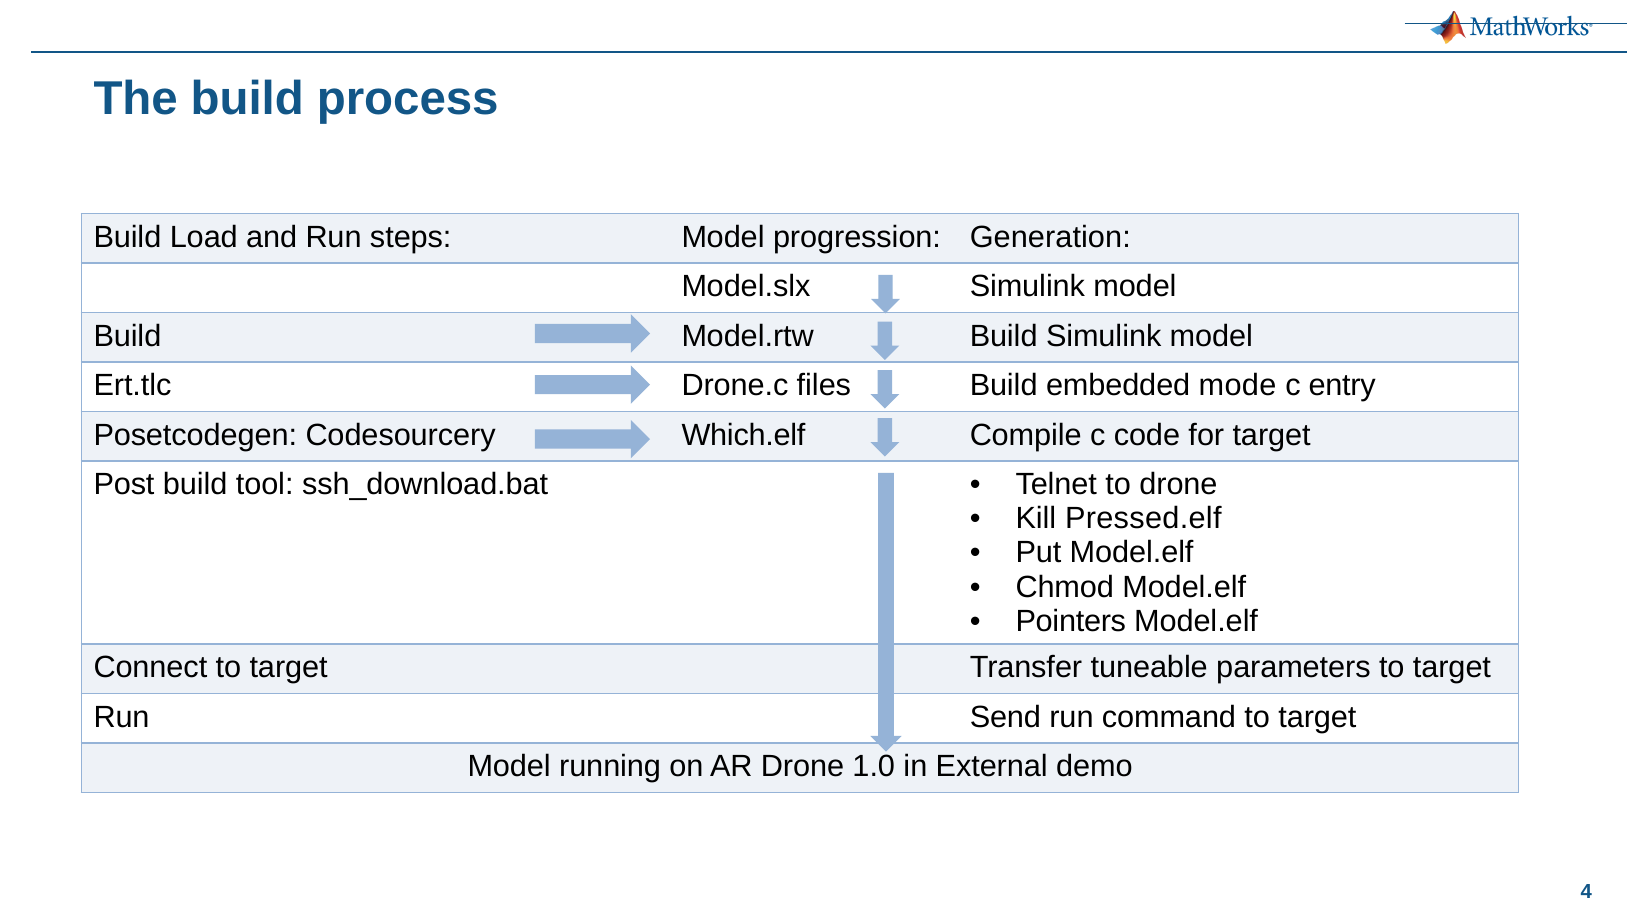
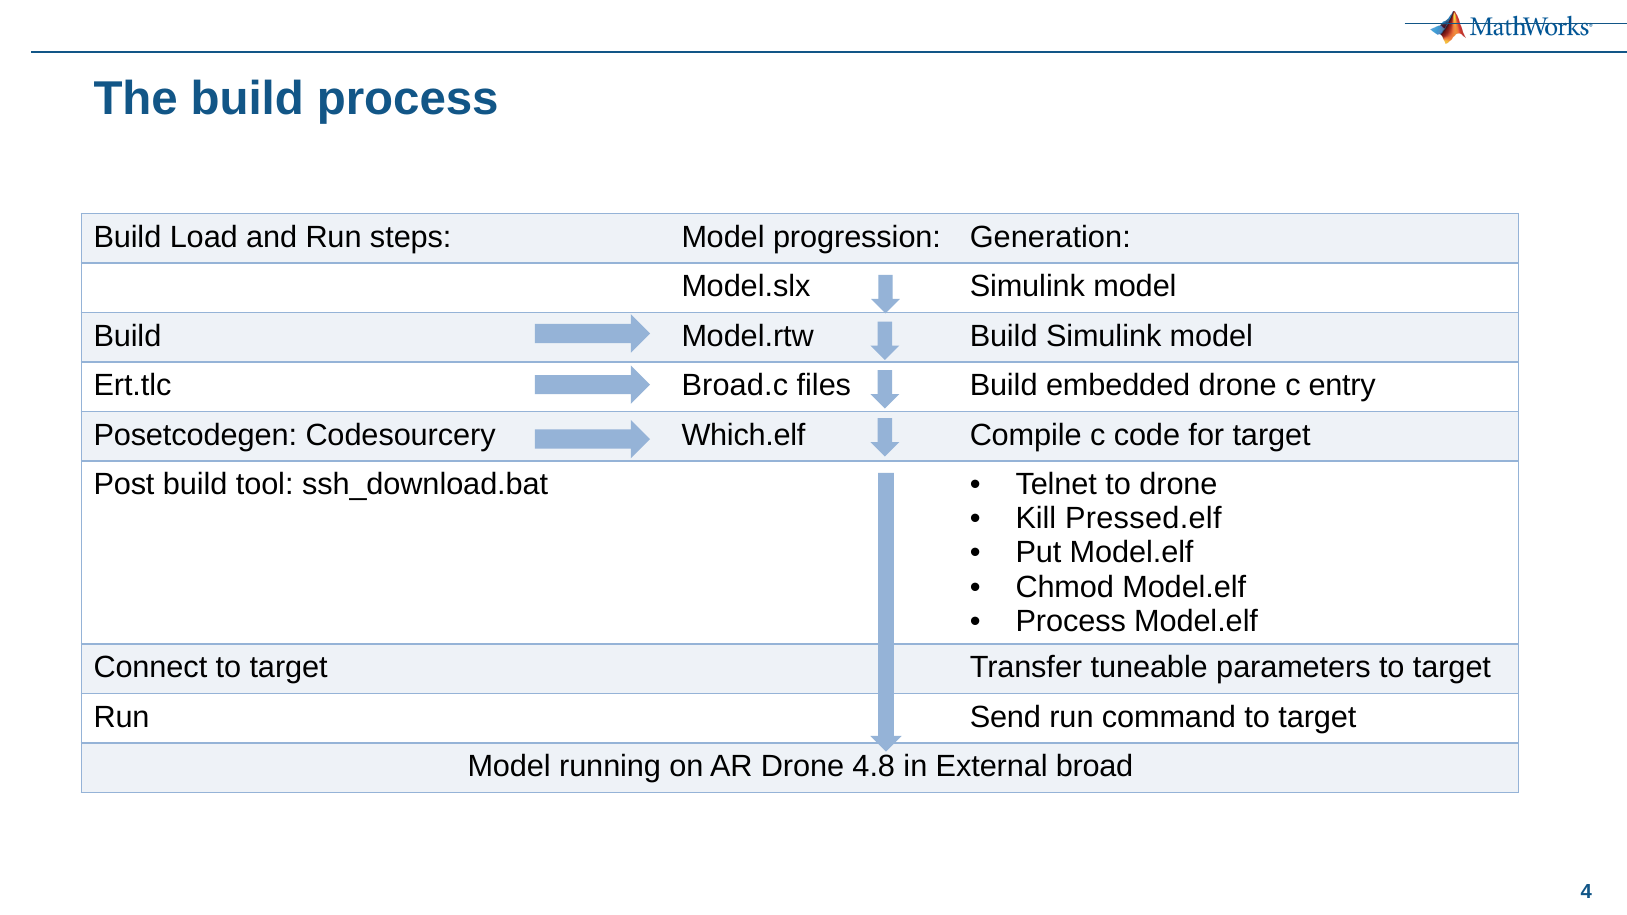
Drone.c: Drone.c -> Broad.c
embedded mode: mode -> drone
Pointers at (1071, 621): Pointers -> Process
1.0: 1.0 -> 4.8
demo: demo -> broad
